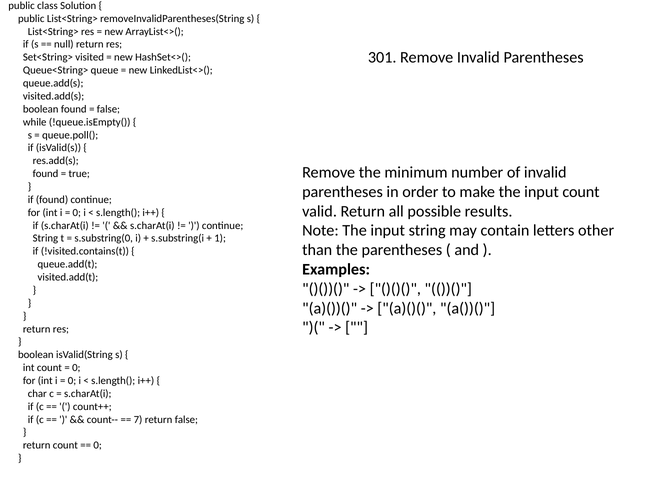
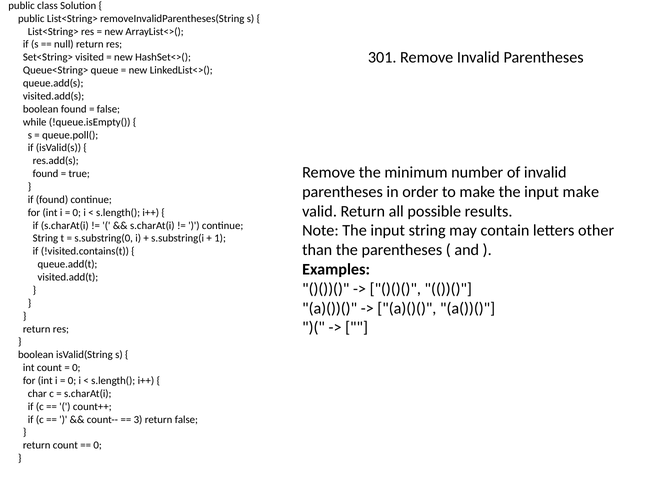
input count: count -> make
7: 7 -> 3
